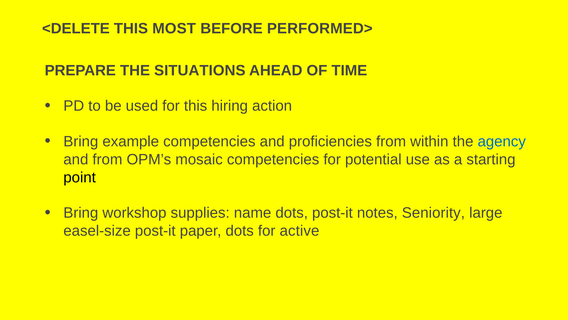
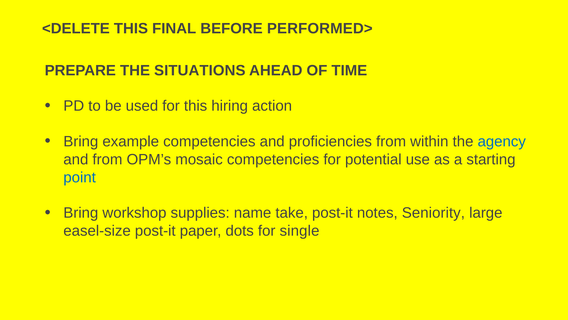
MOST: MOST -> FINAL
point colour: black -> blue
name dots: dots -> take
active: active -> single
